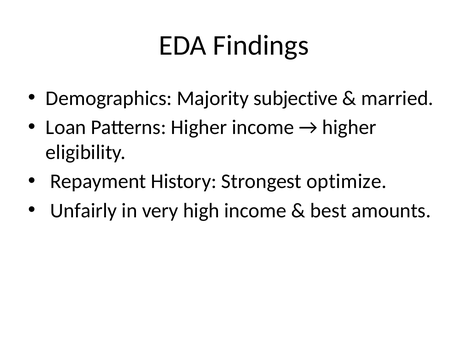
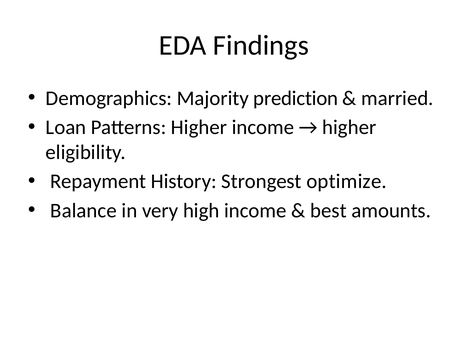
subjective: subjective -> prediction
Unfairly: Unfairly -> Balance
